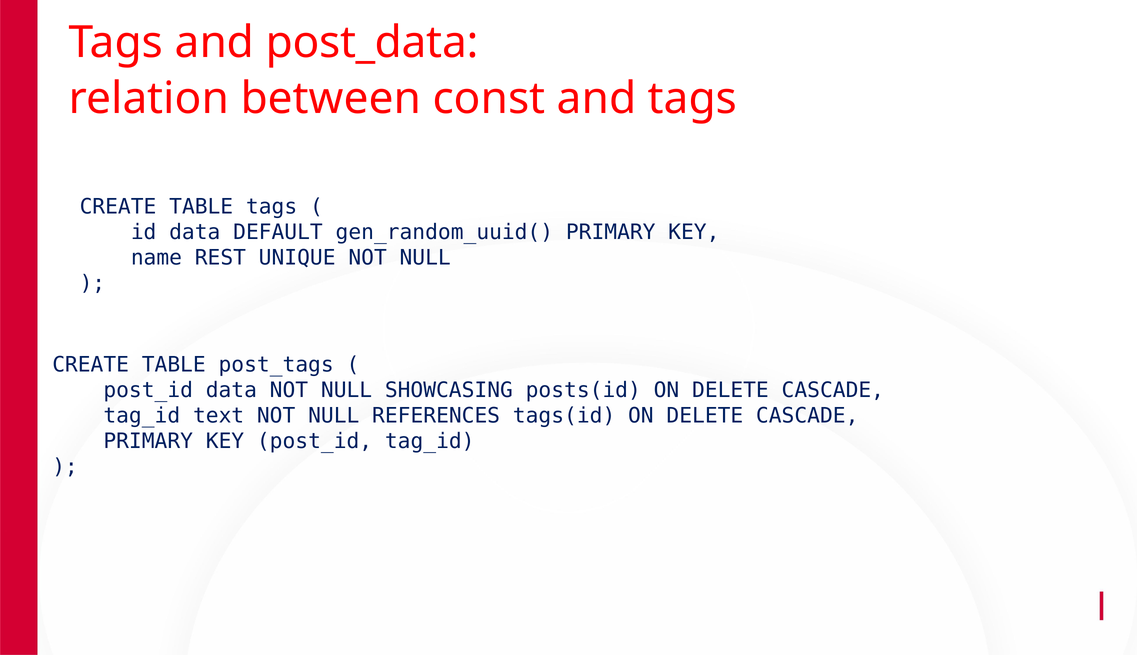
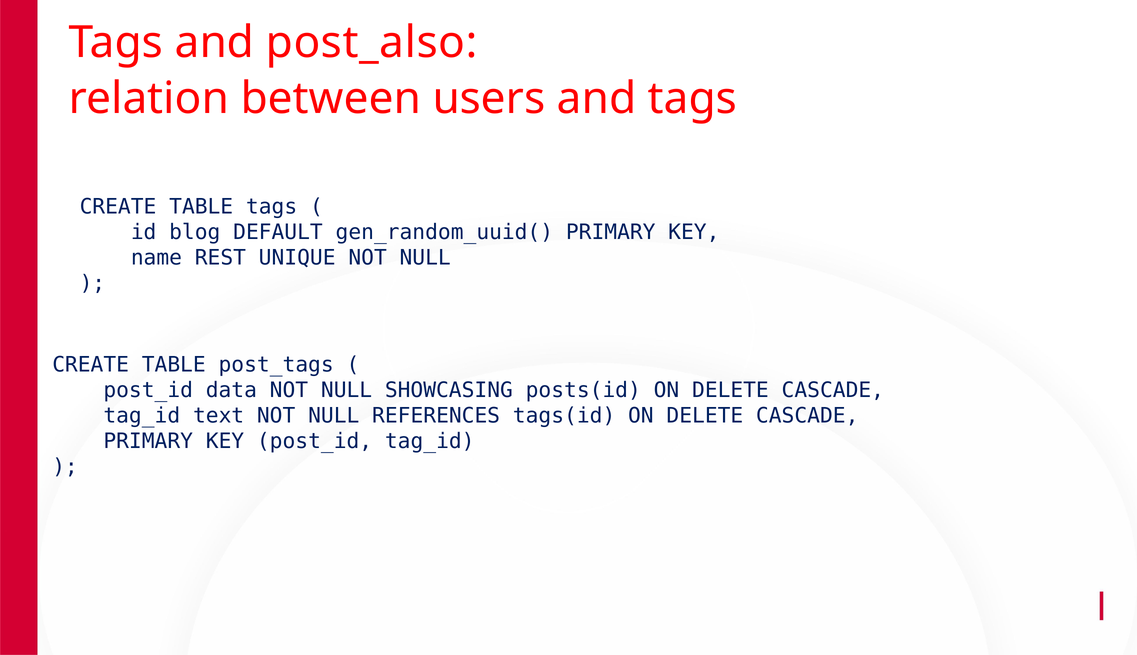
post_data: post_data -> post_also
const: const -> users
id data: data -> blog
